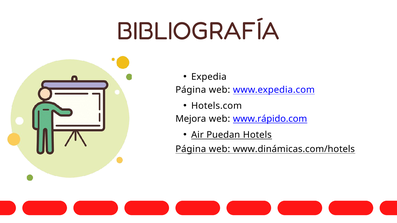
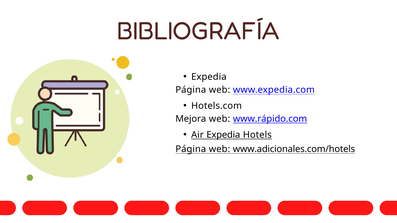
Air Puedan: Puedan -> Expedia
www.dinámicas.com/hotels: www.dinámicas.com/hotels -> www.adicionales.com/hotels
